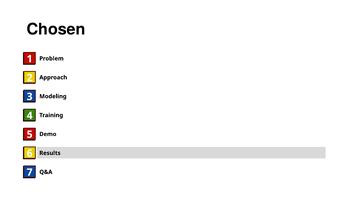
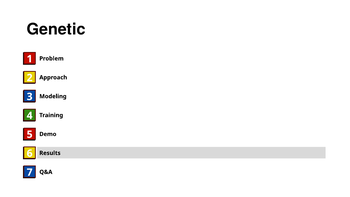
Chosen: Chosen -> Genetic
